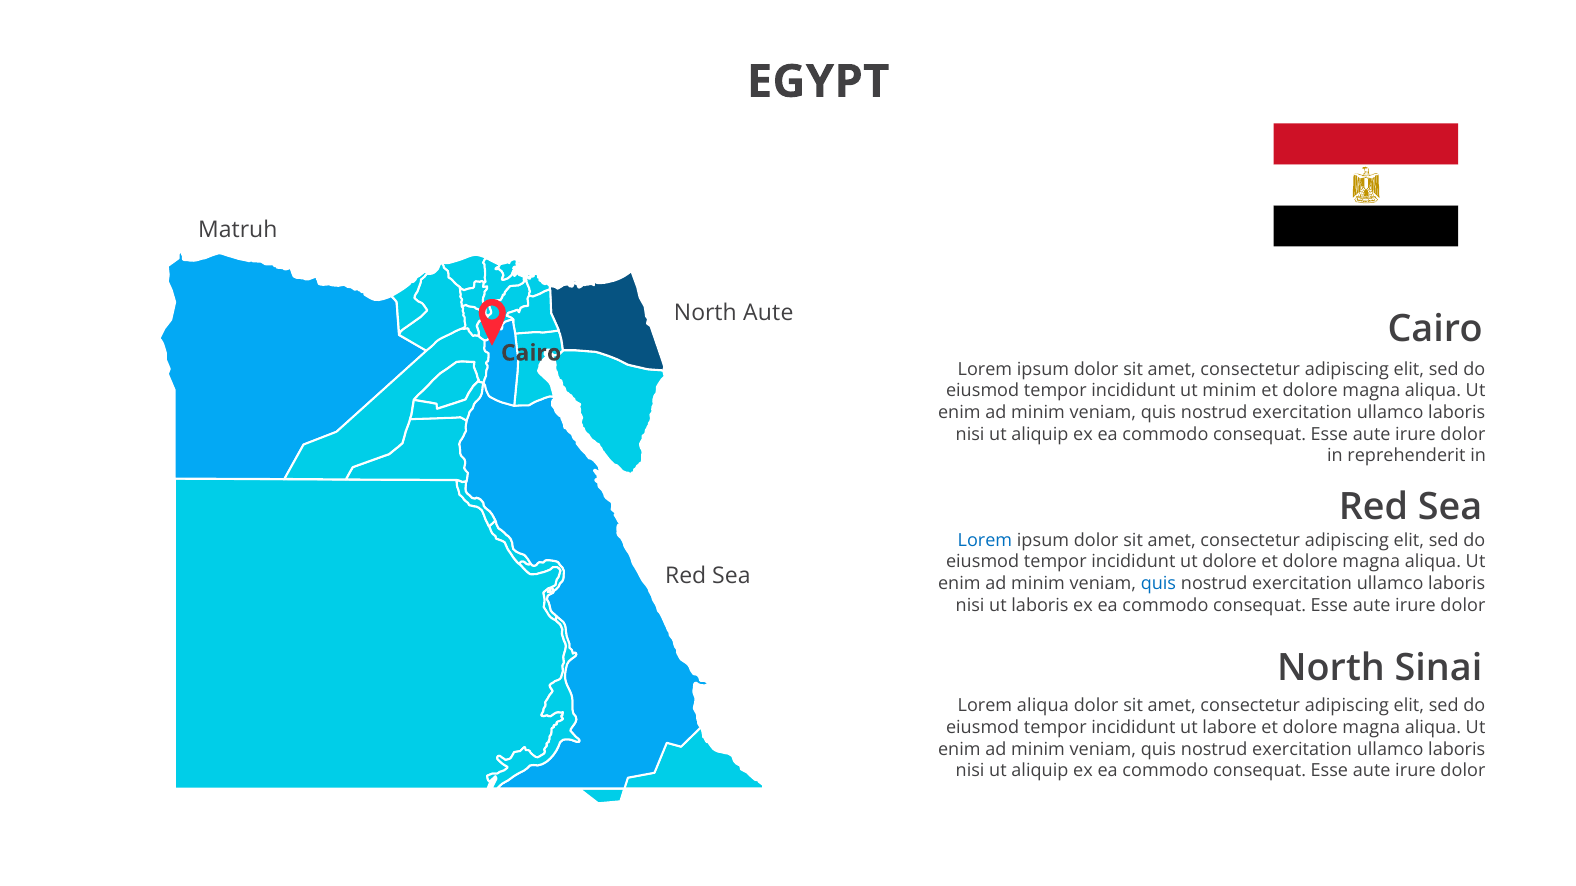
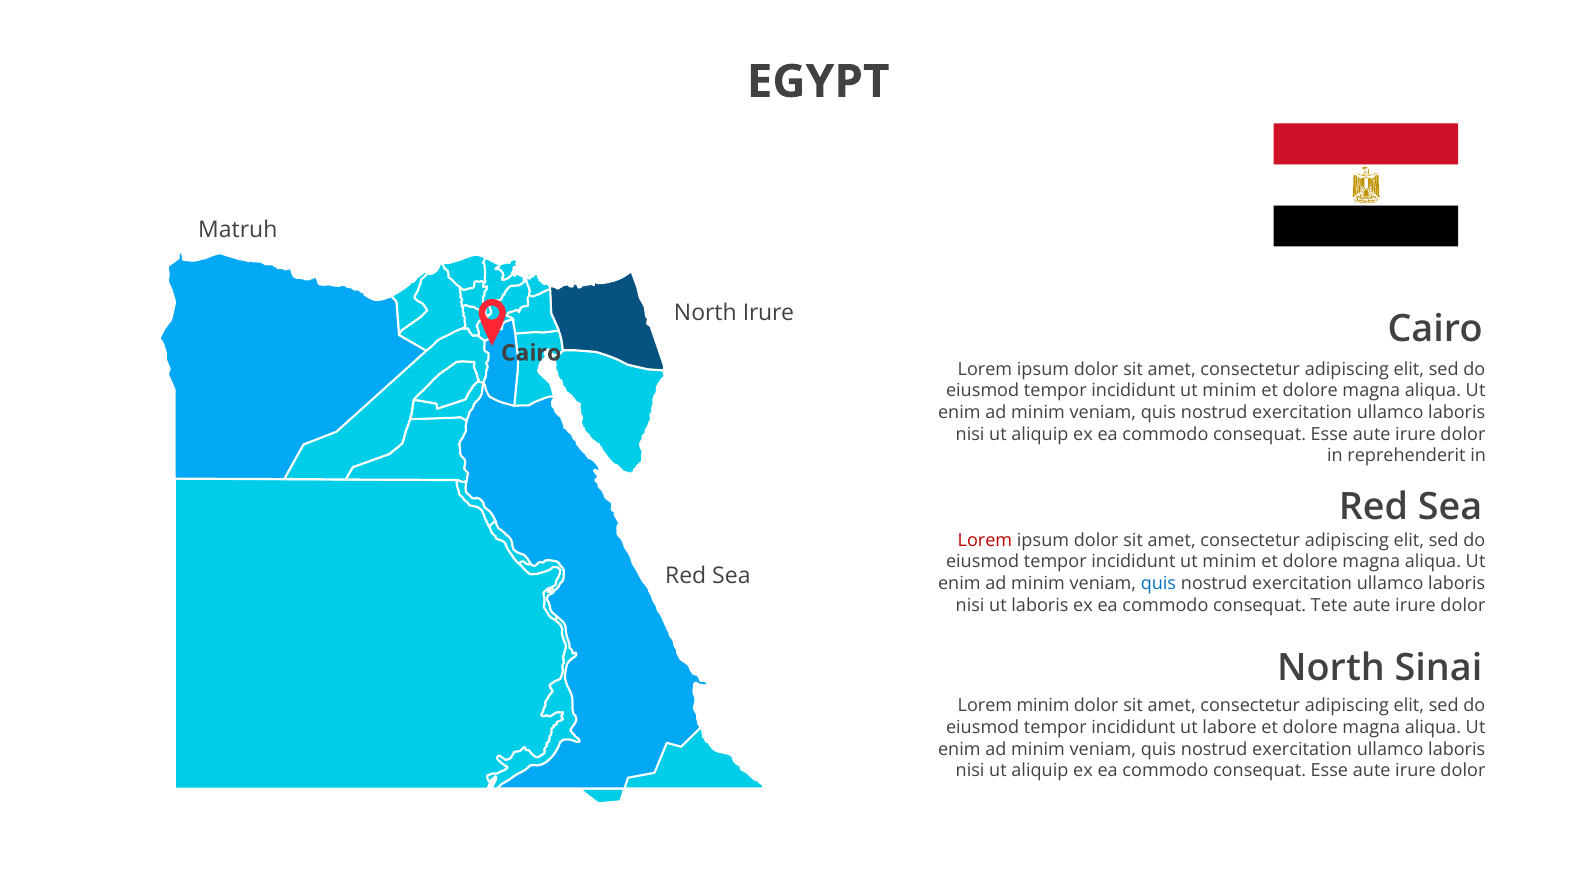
North Aute: Aute -> Irure
Lorem at (985, 541) colour: blue -> red
dolore at (1230, 562): dolore -> minim
Esse at (1329, 606): Esse -> Tete
Lorem aliqua: aliqua -> minim
